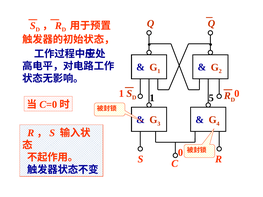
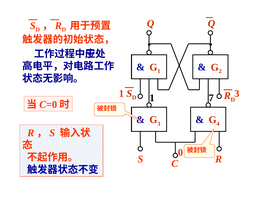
1 0: 0 -> 3
5: 5 -> 7
